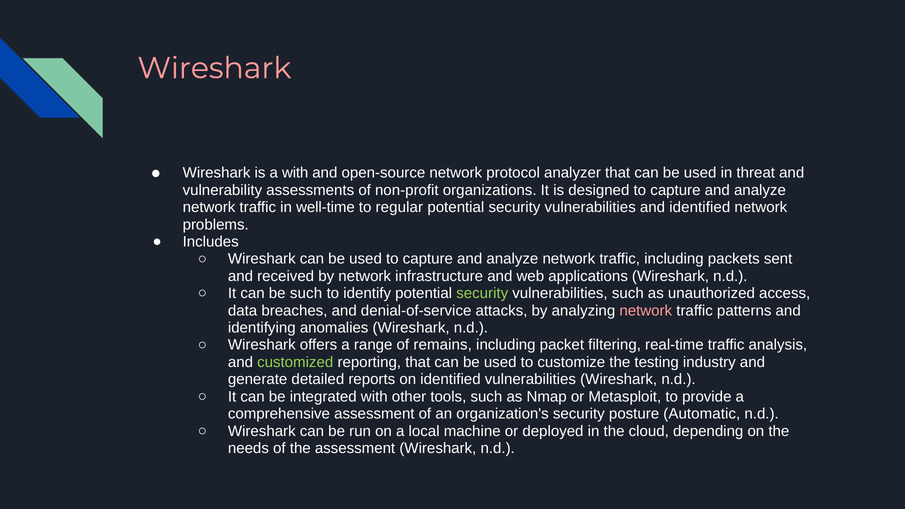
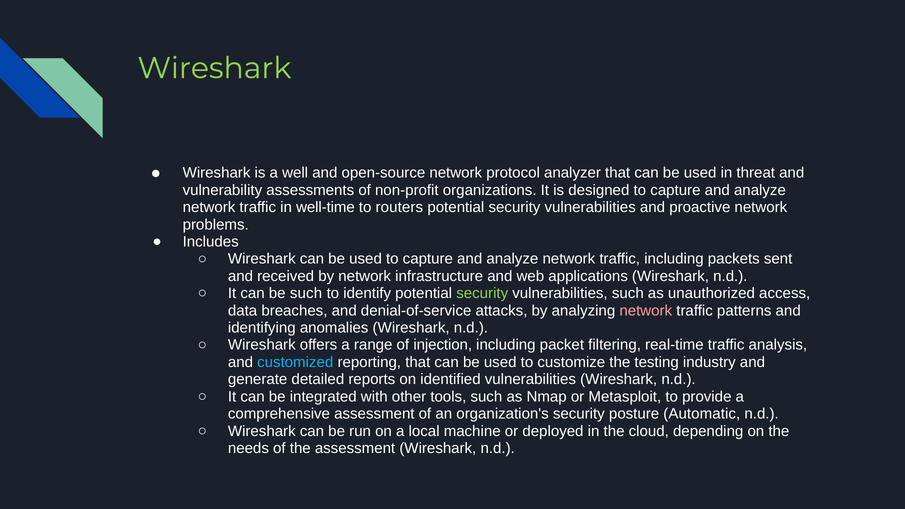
Wireshark at (214, 68) colour: pink -> light green
a with: with -> well
regular: regular -> routers
and identified: identified -> proactive
remains: remains -> injection
customized colour: light green -> light blue
